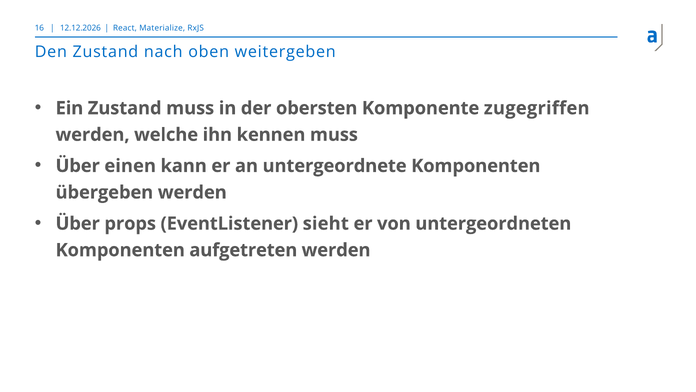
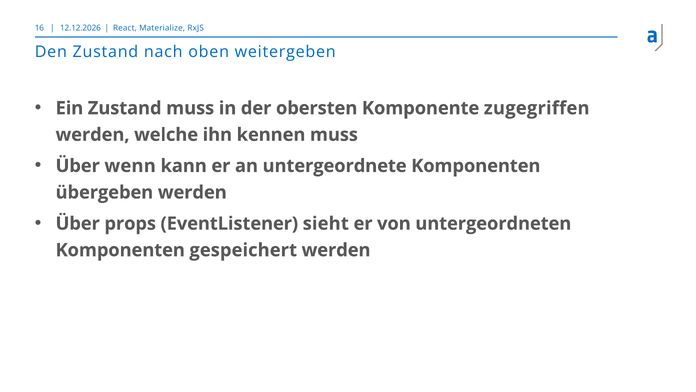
einen: einen -> wenn
aufgetreten: aufgetreten -> gespeichert
